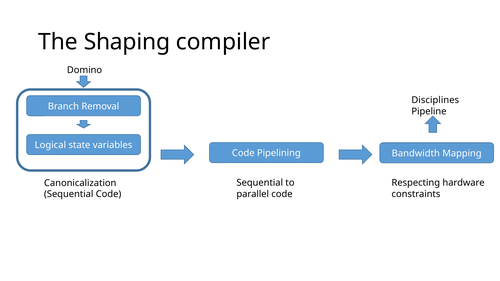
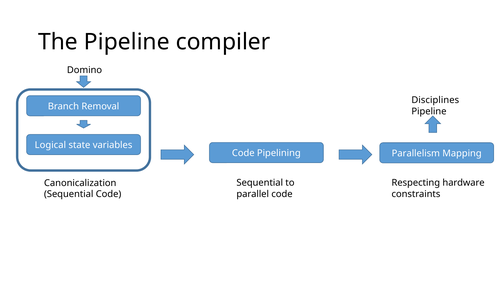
The Shaping: Shaping -> Pipeline
Bandwidth: Bandwidth -> Parallelism
